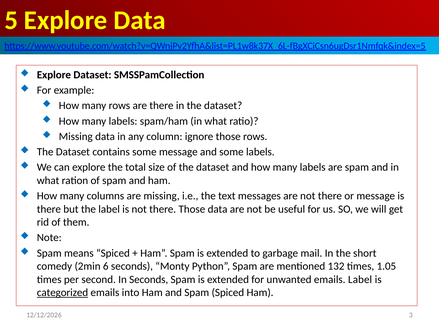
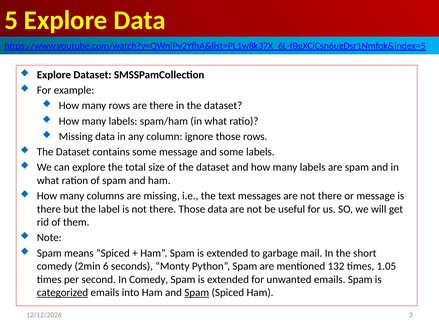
In Seconds: Seconds -> Comedy
emails Label: Label -> Spam
Spam at (197, 292) underline: none -> present
